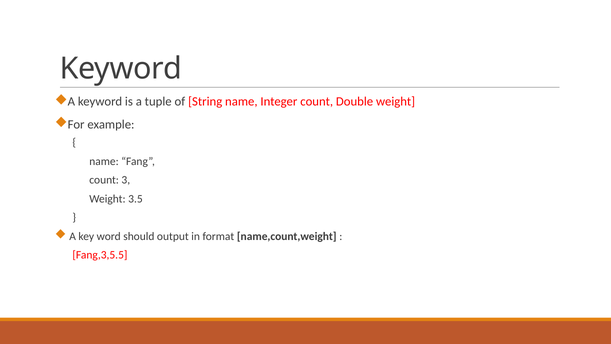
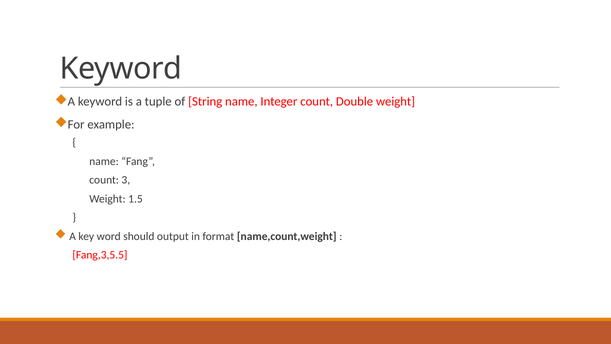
3.5: 3.5 -> 1.5
